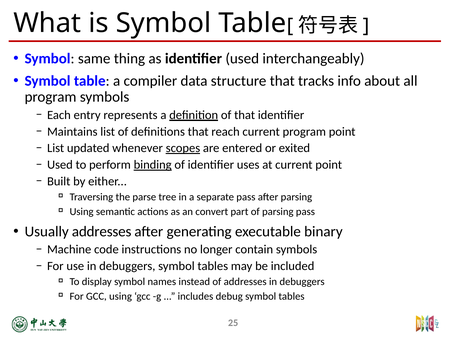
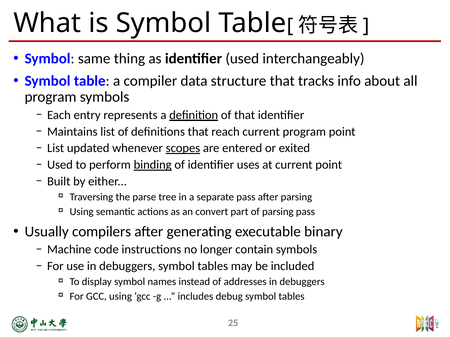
Usually addresses: addresses -> compilers
